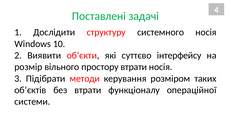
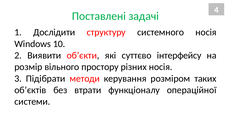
простору втрати: втрати -> різних
